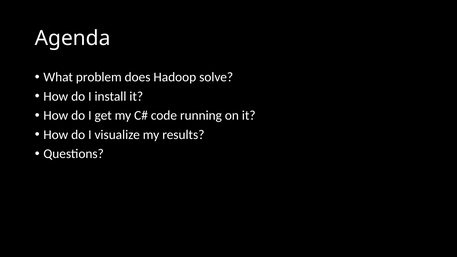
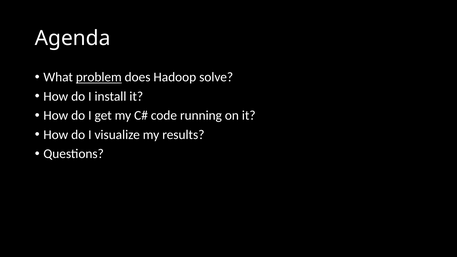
problem underline: none -> present
